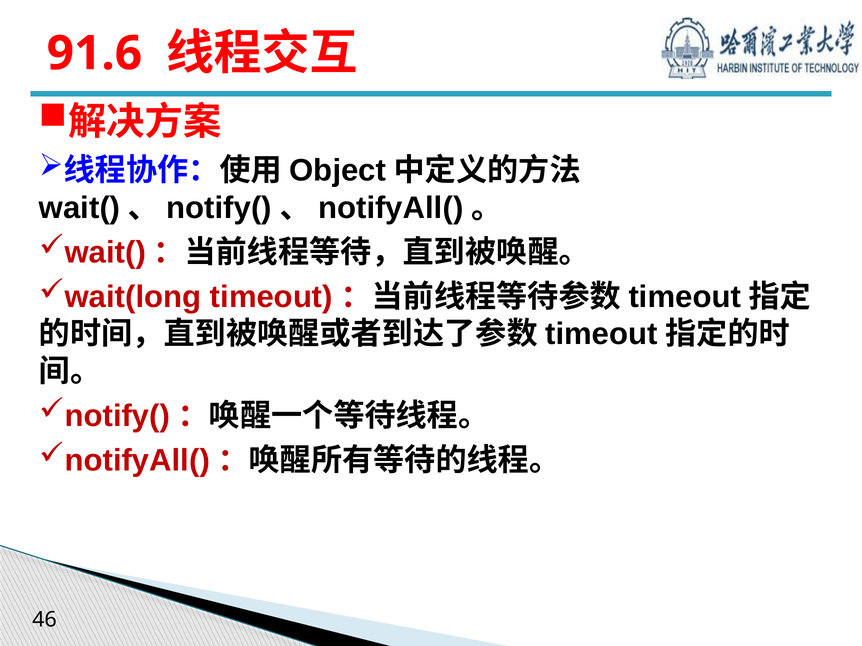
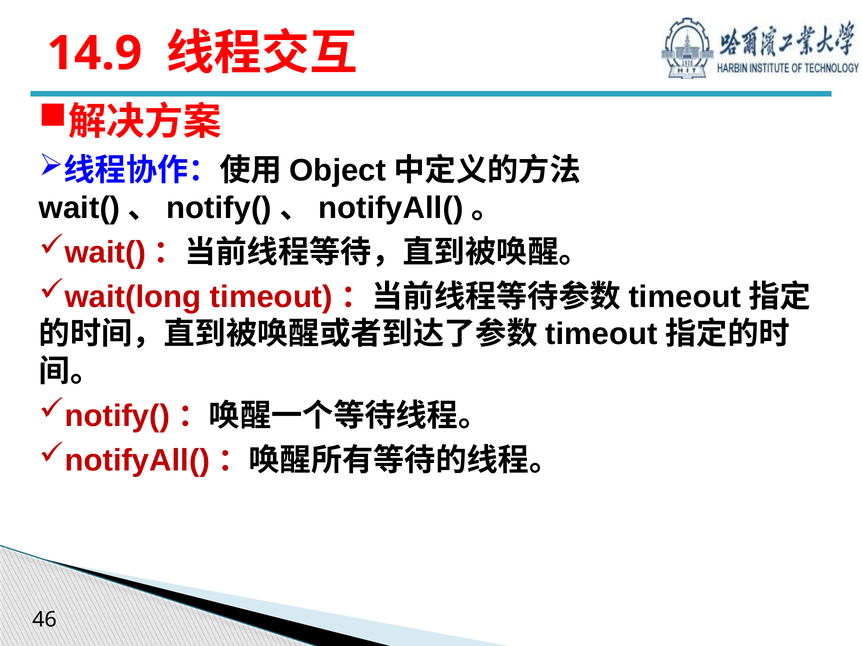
91.6: 91.6 -> 14.9
